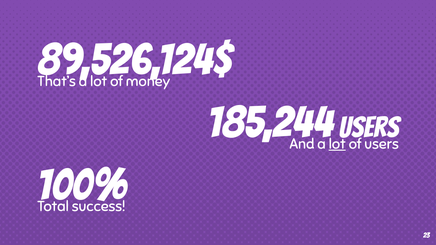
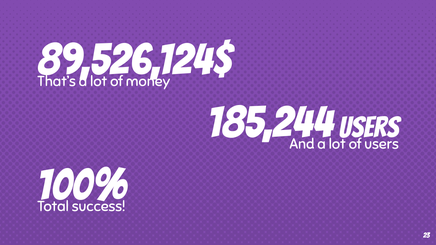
lot at (337, 144) underline: present -> none
